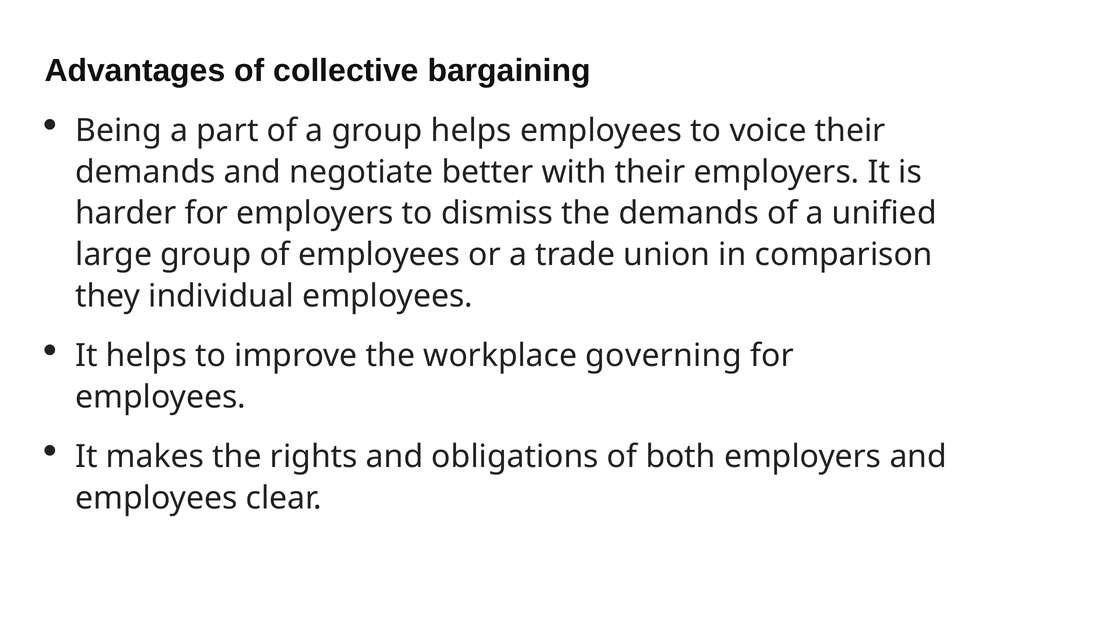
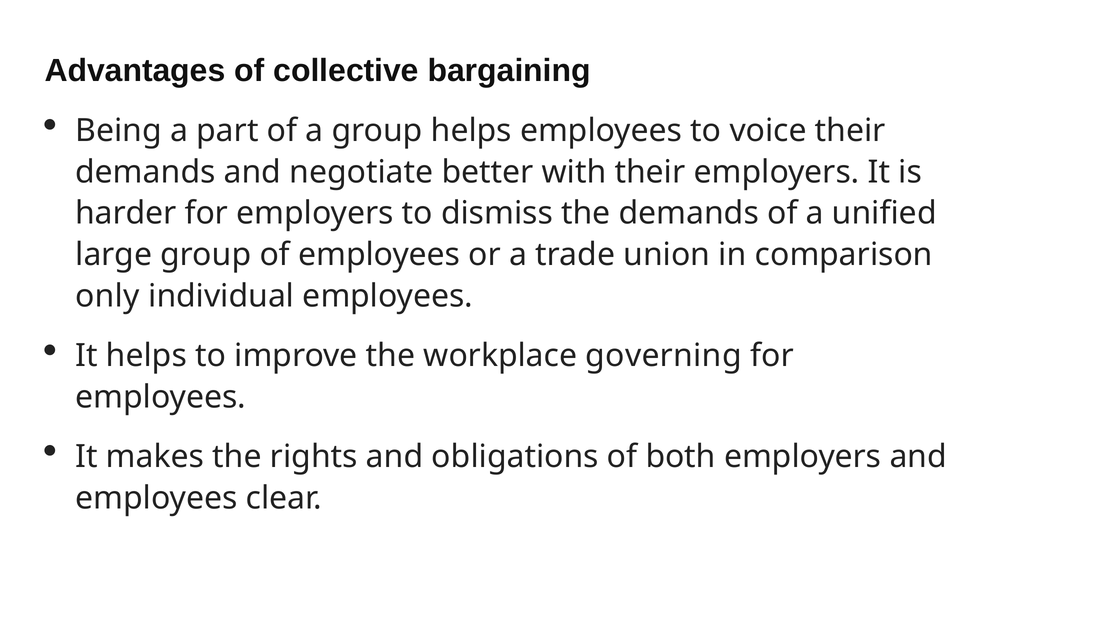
they: they -> only
